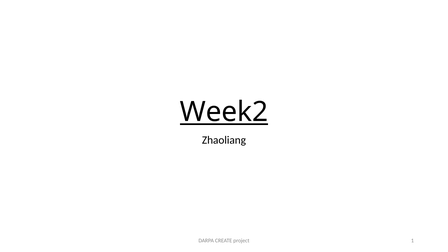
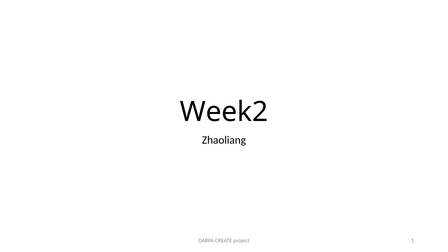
Week2 underline: present -> none
